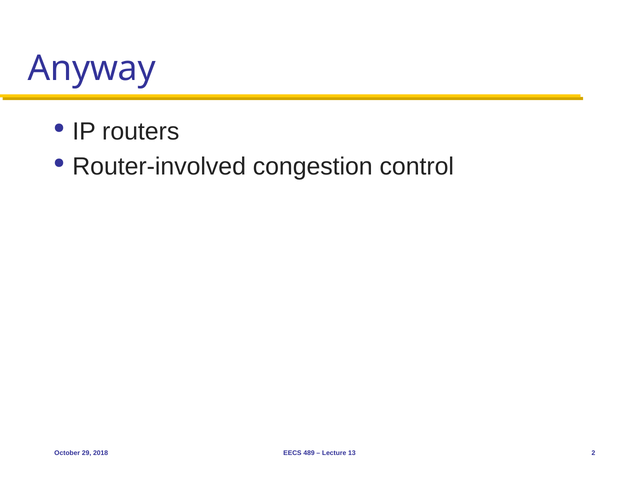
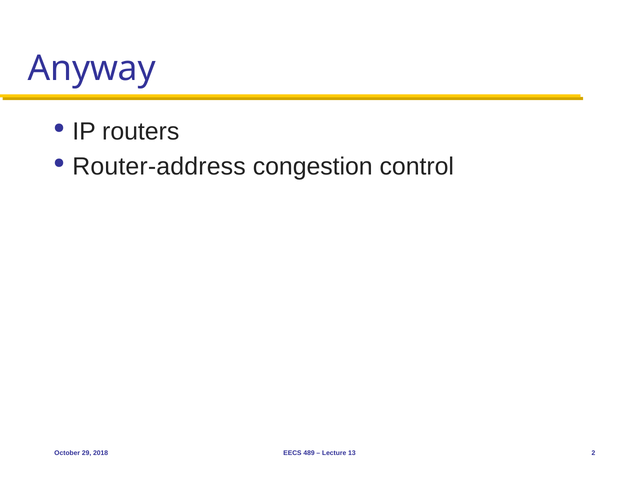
Router-involved: Router-involved -> Router-address
